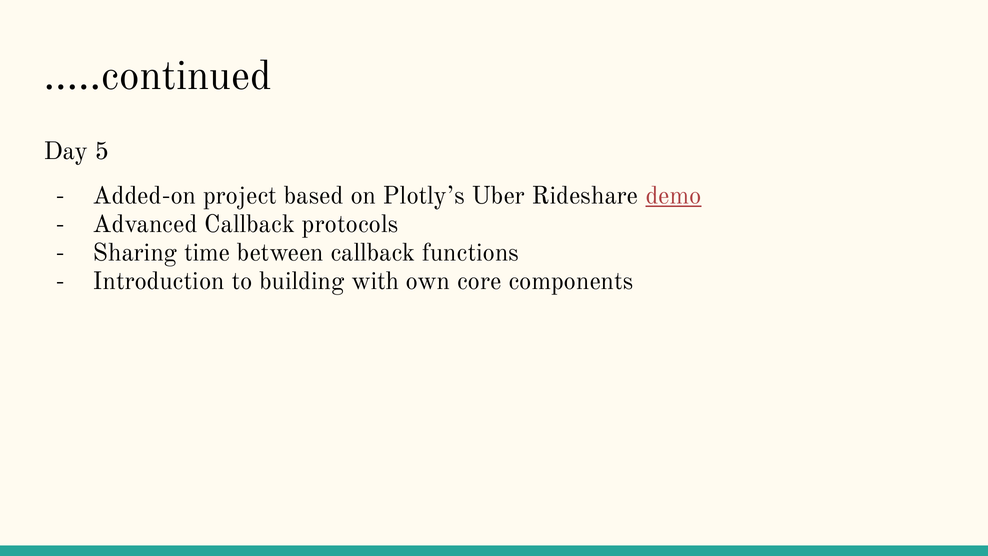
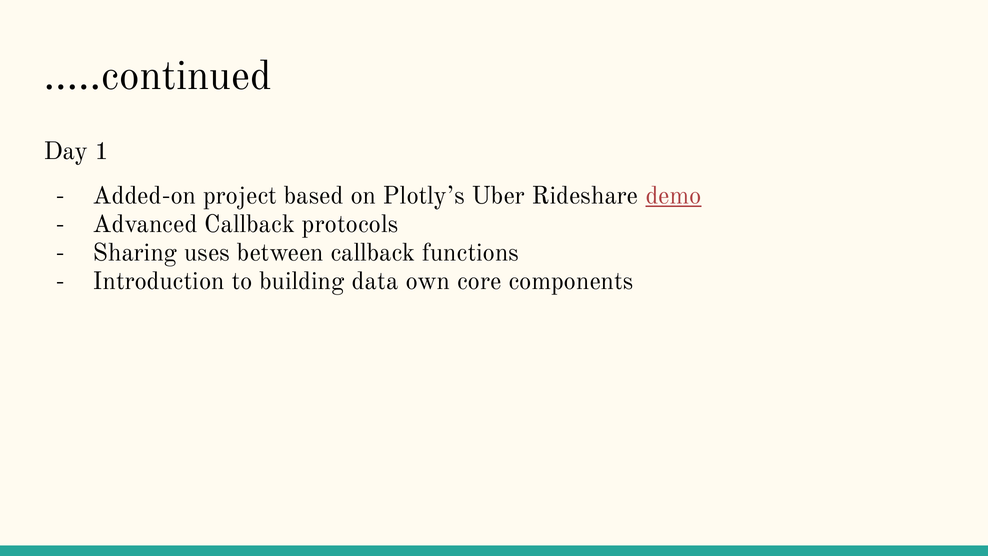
5: 5 -> 1
time: time -> uses
with: with -> data
